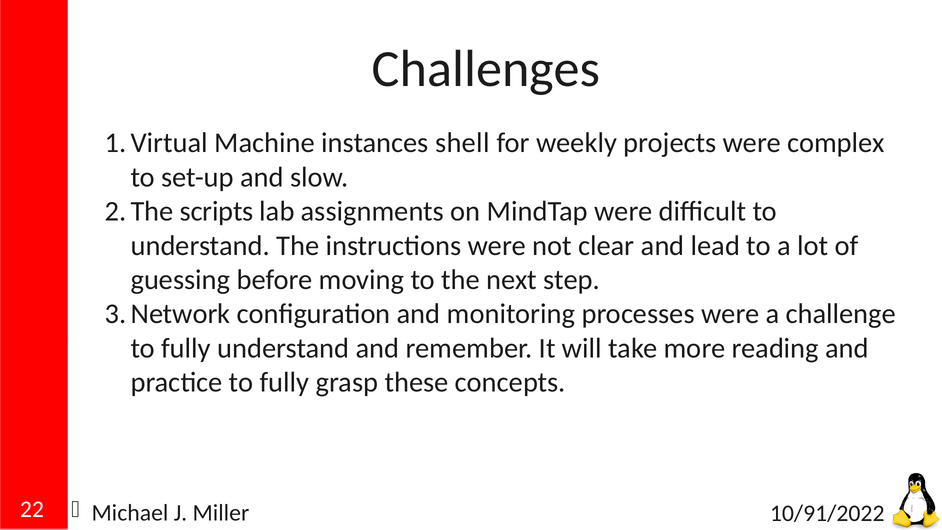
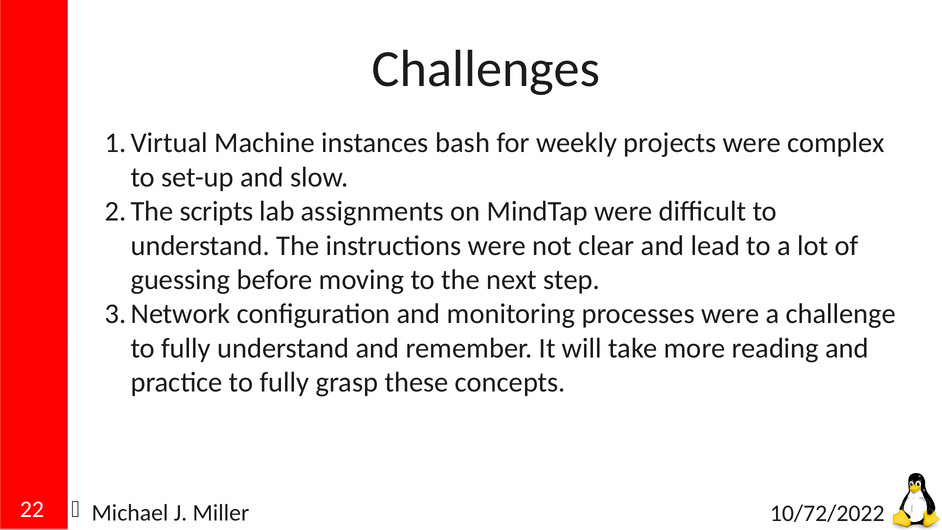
shell: shell -> bash
10/91/2022: 10/91/2022 -> 10/72/2022
